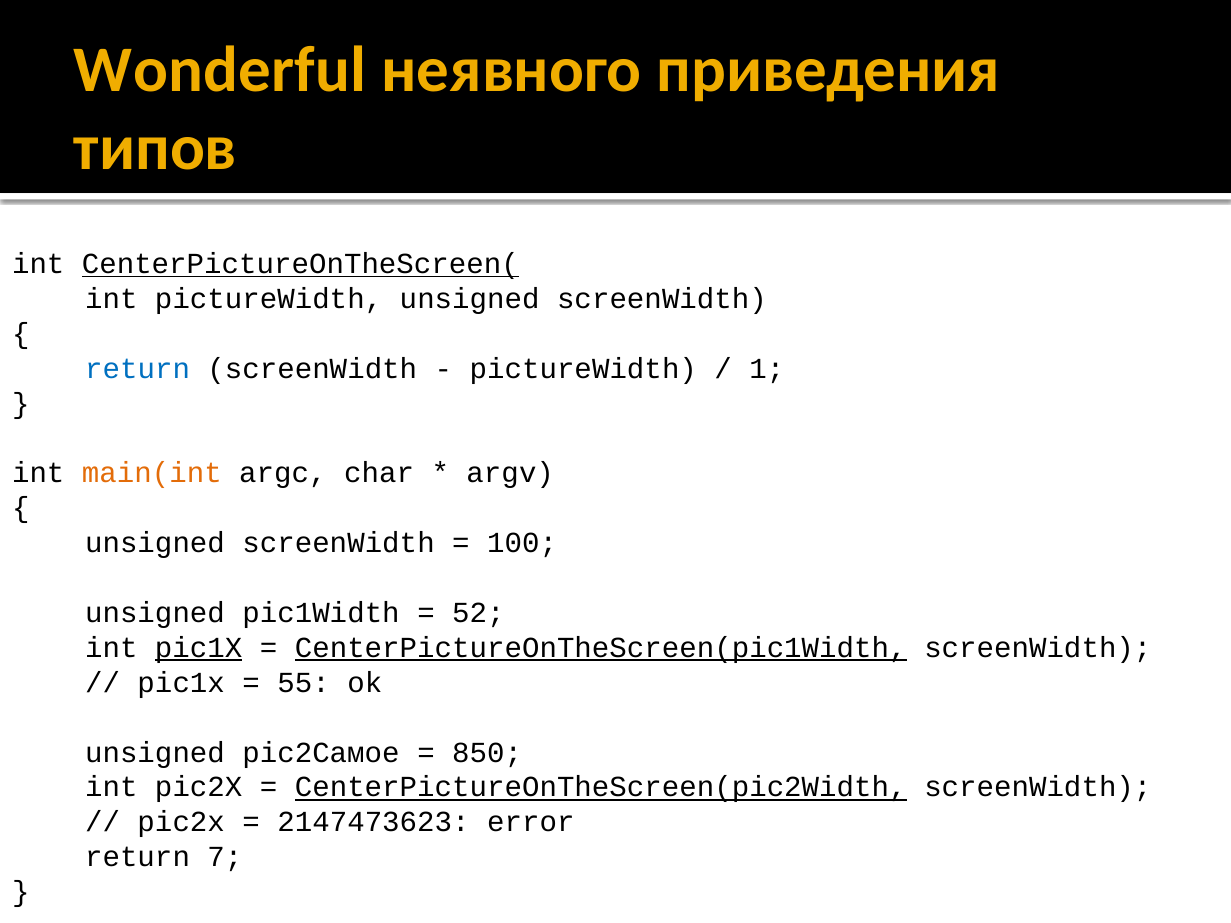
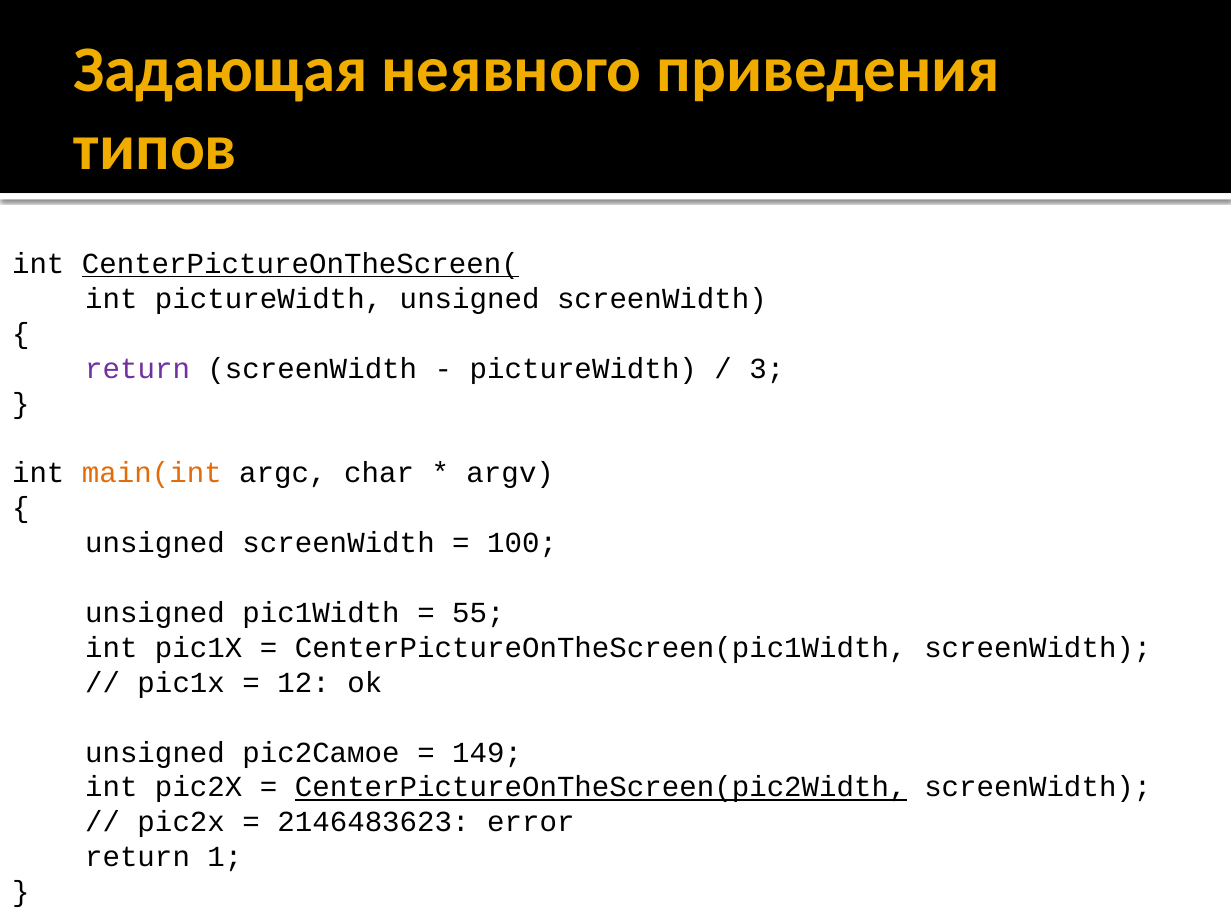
Wonderful: Wonderful -> Задающая
return at (138, 369) colour: blue -> purple
1: 1 -> 3
52: 52 -> 55
pic1X at (199, 648) underline: present -> none
CenterPictureOnTheScreen(pic1Width underline: present -> none
55: 55 -> 12
850: 850 -> 149
2147473623: 2147473623 -> 2146483623
7: 7 -> 1
